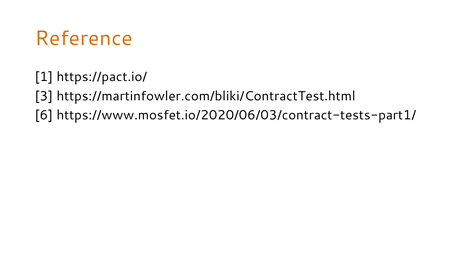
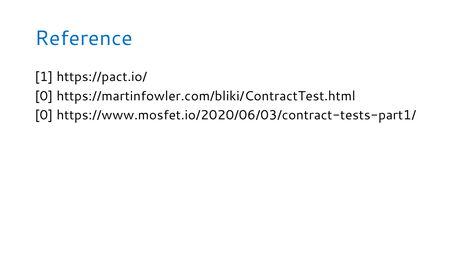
Reference colour: orange -> blue
3 at (44, 96): 3 -> 0
6 at (44, 115): 6 -> 0
